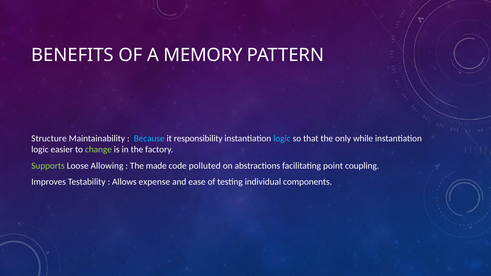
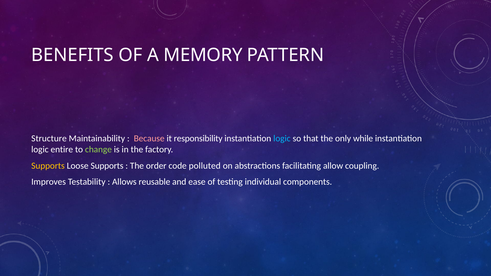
Because colour: light blue -> pink
easier: easier -> entire
Supports at (48, 166) colour: light green -> yellow
Loose Allowing: Allowing -> Supports
made: made -> order
point: point -> allow
expense: expense -> reusable
